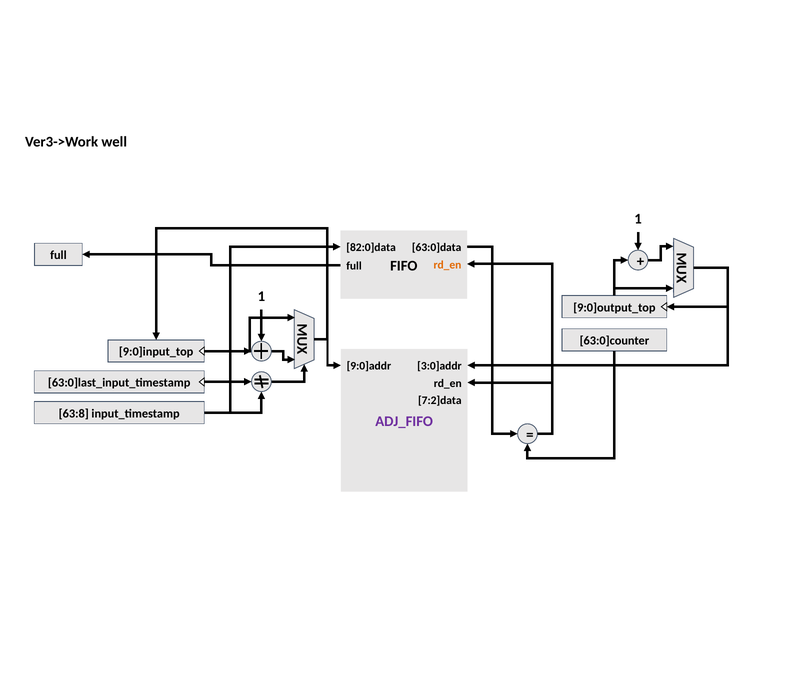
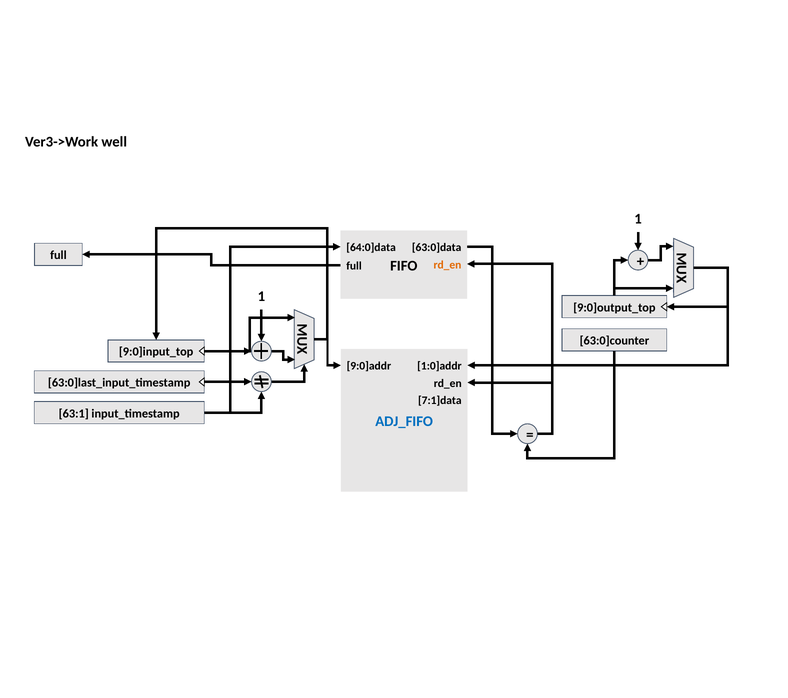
82:0]data: 82:0]data -> 64:0]data
3:0]addr: 3:0]addr -> 1:0]addr
7:2]data: 7:2]data -> 7:1]data
63:8: 63:8 -> 63:1
ADJ_FIFO colour: purple -> blue
